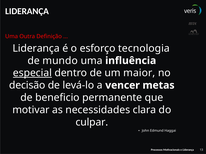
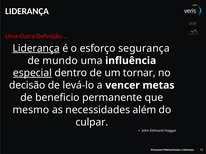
Liderança at (36, 48) underline: none -> present
tecnologia: tecnologia -> segurança
maior: maior -> tornar
motivar: motivar -> mesmo
clara: clara -> além
